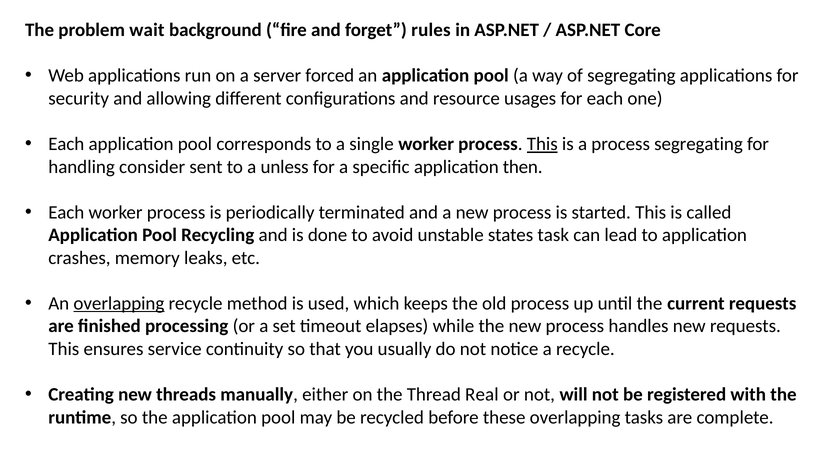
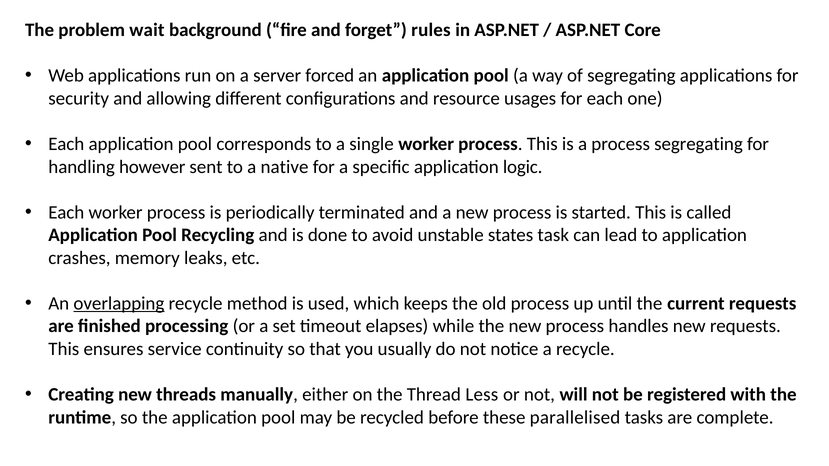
This at (542, 144) underline: present -> none
consider: consider -> however
unless: unless -> native
then: then -> logic
Real: Real -> Less
these overlapping: overlapping -> parallelised
